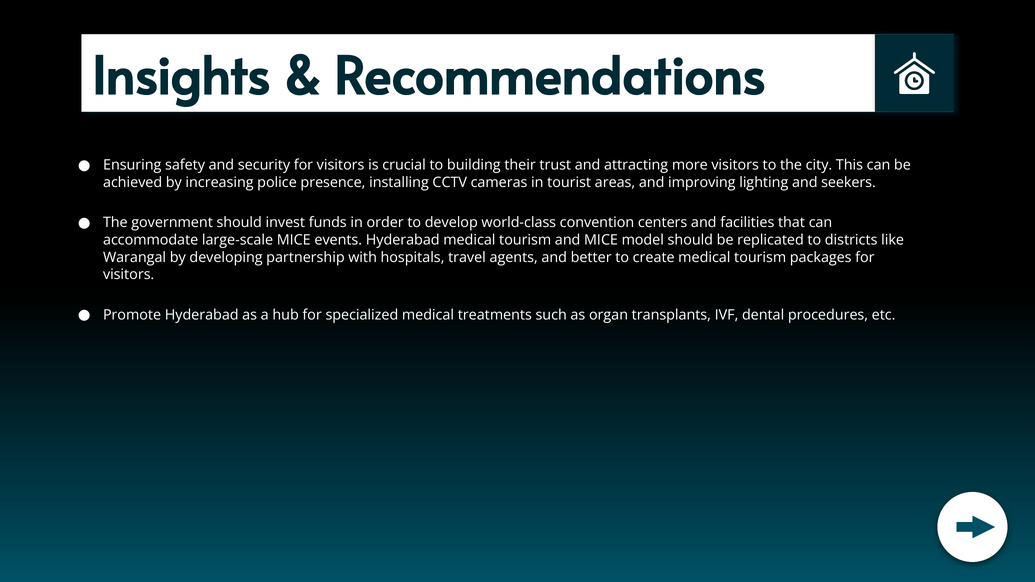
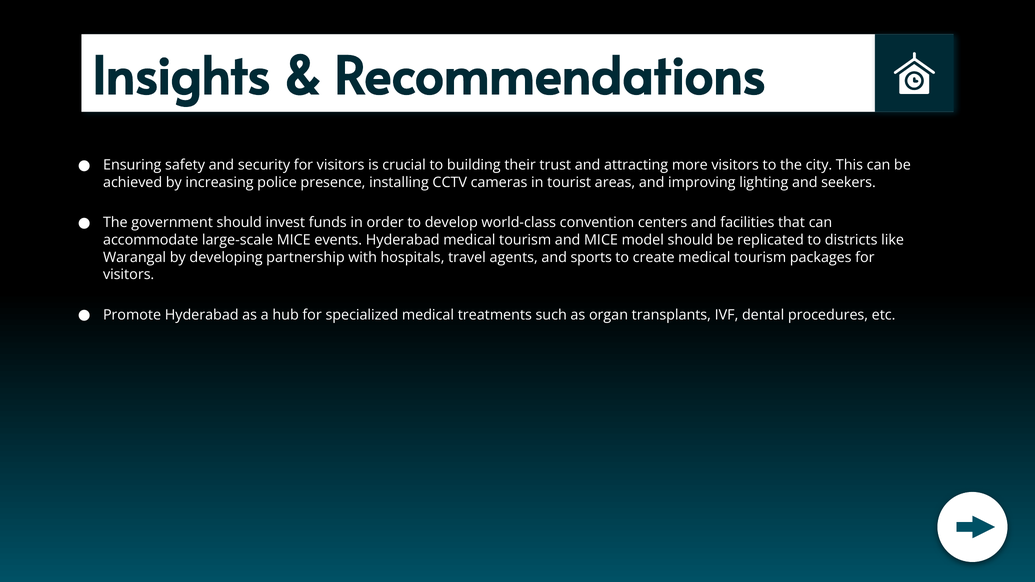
better: better -> sports
